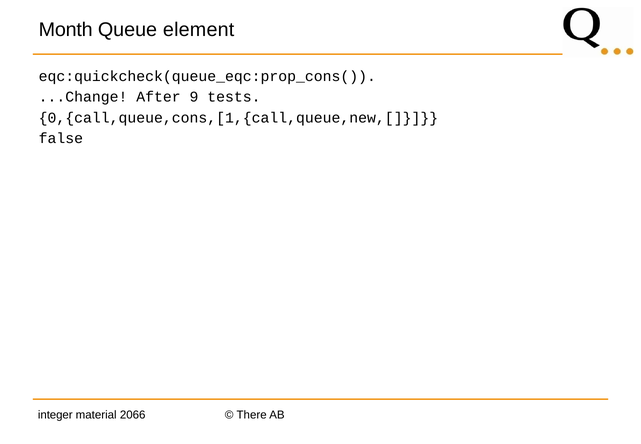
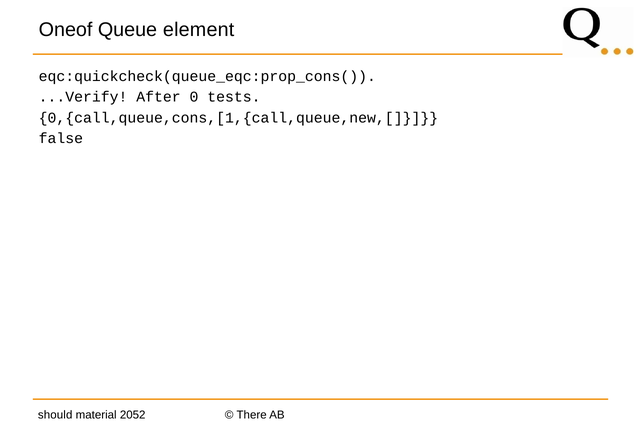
Month: Month -> Oneof
...Change: ...Change -> ...Verify
9: 9 -> 0
integer: integer -> should
2066: 2066 -> 2052
